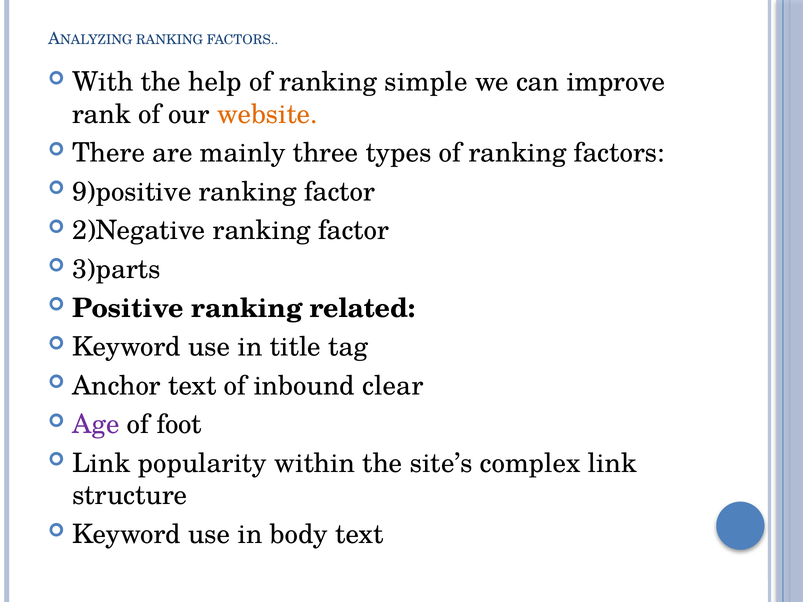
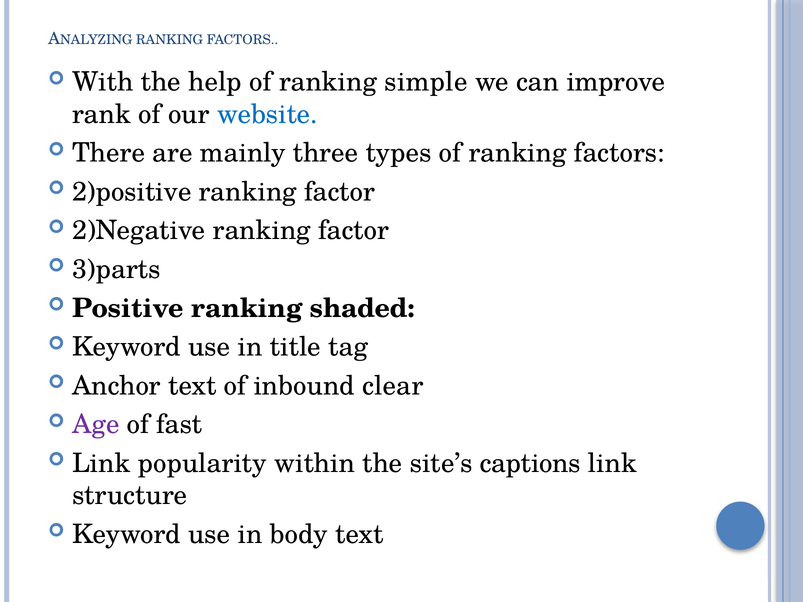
website colour: orange -> blue
9)positive: 9)positive -> 2)positive
related: related -> shaded
foot: foot -> fast
complex: complex -> captions
